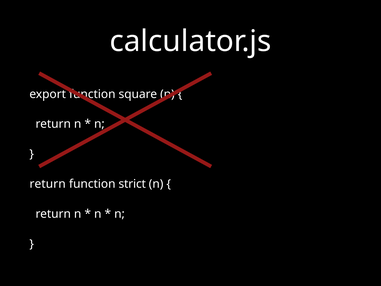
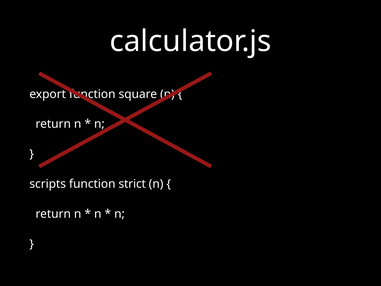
return at (48, 184): return -> scripts
